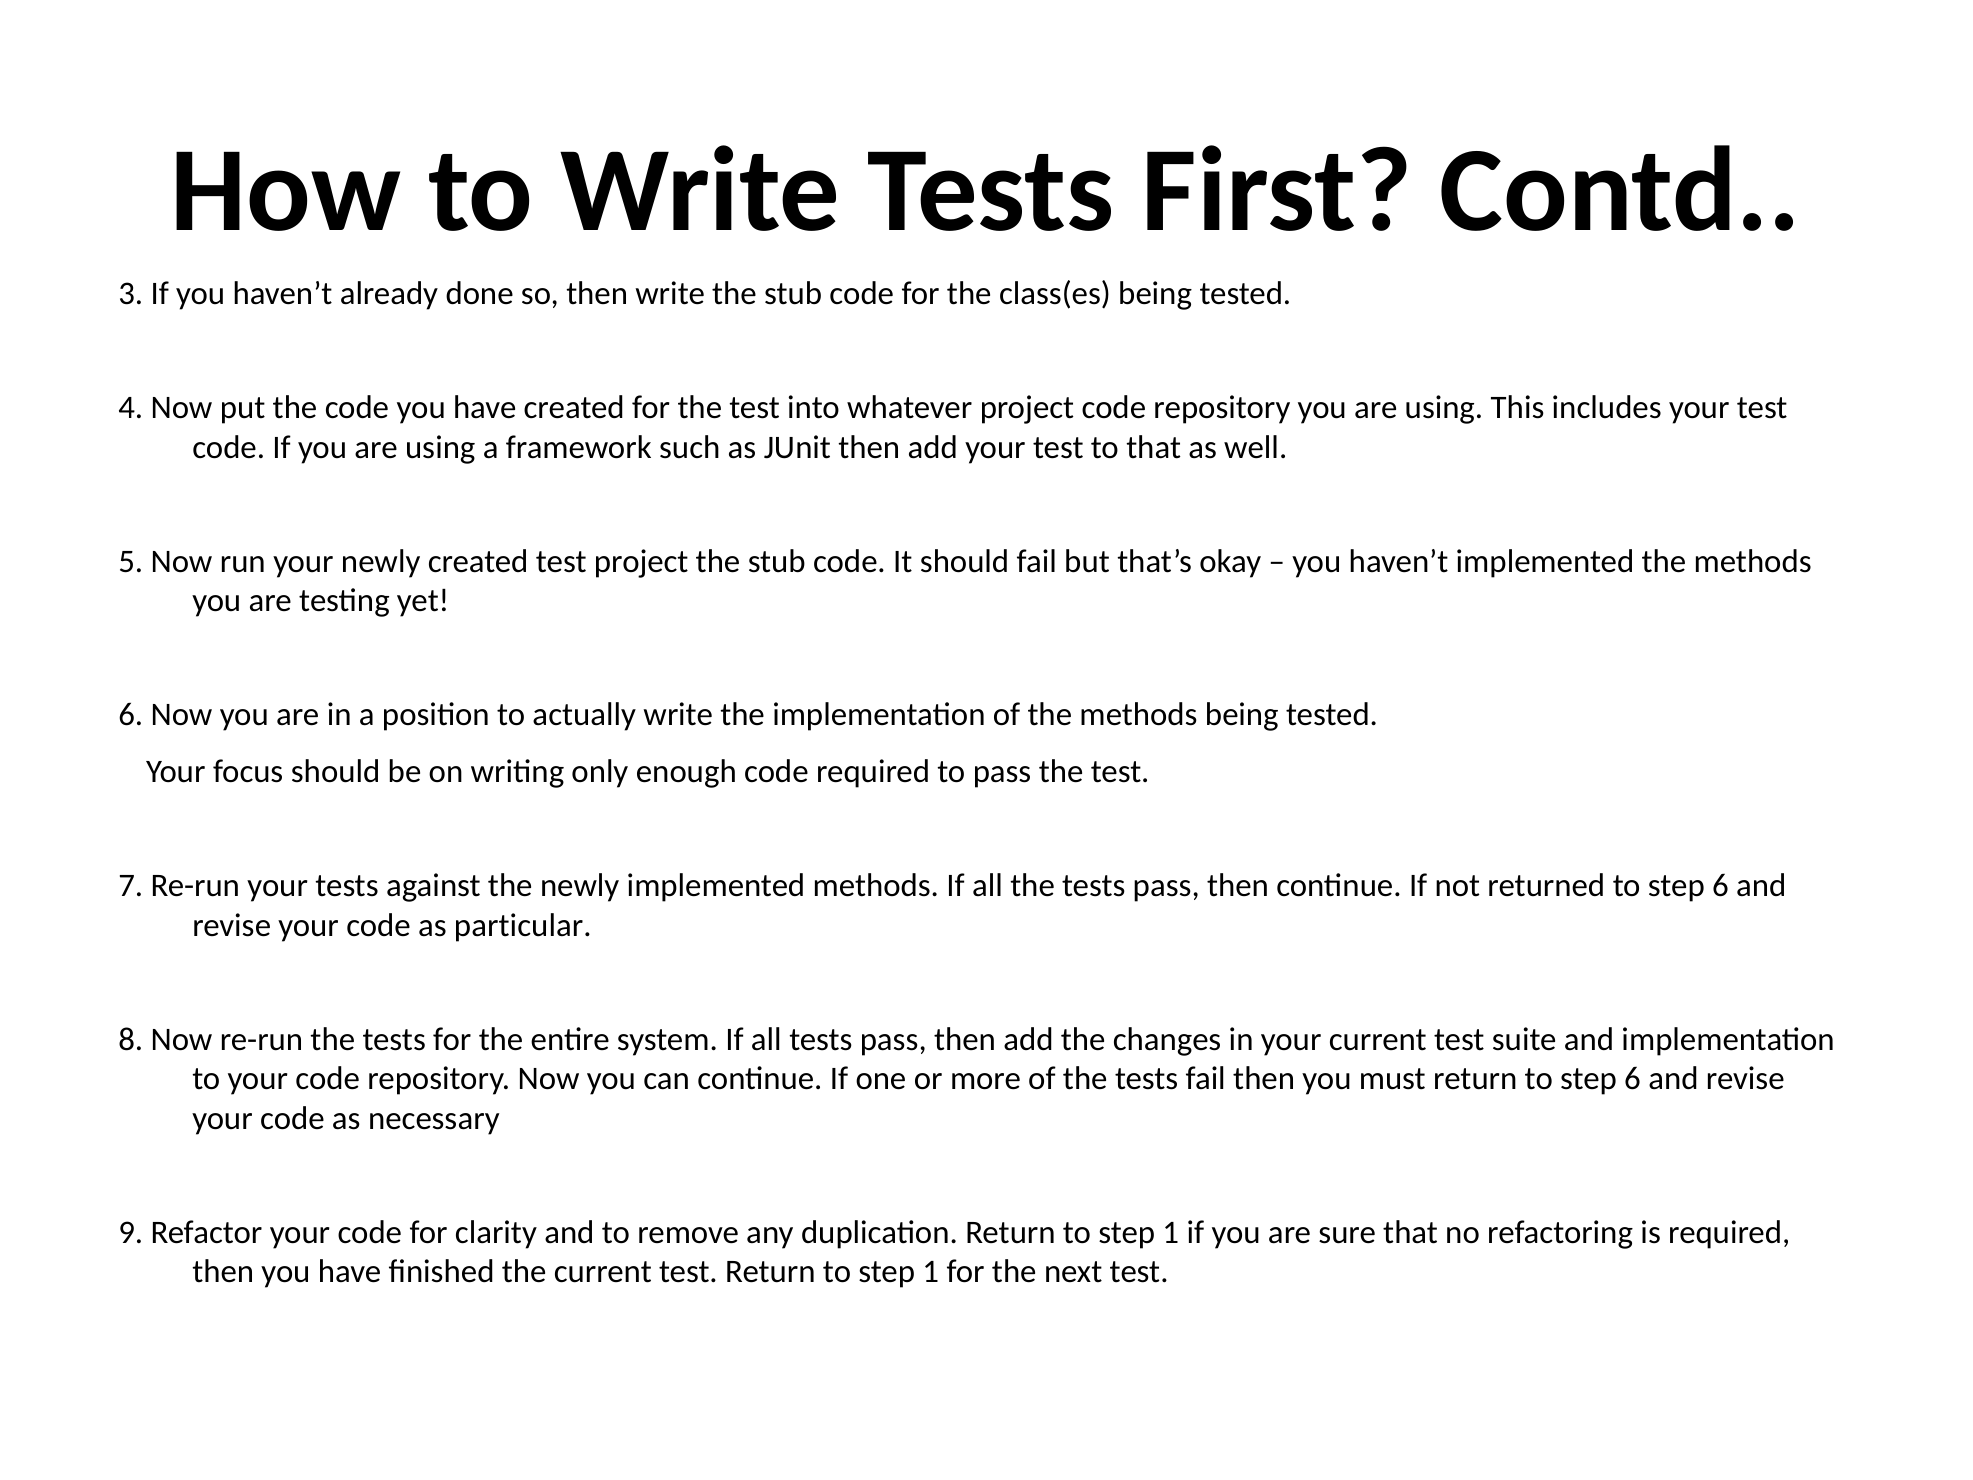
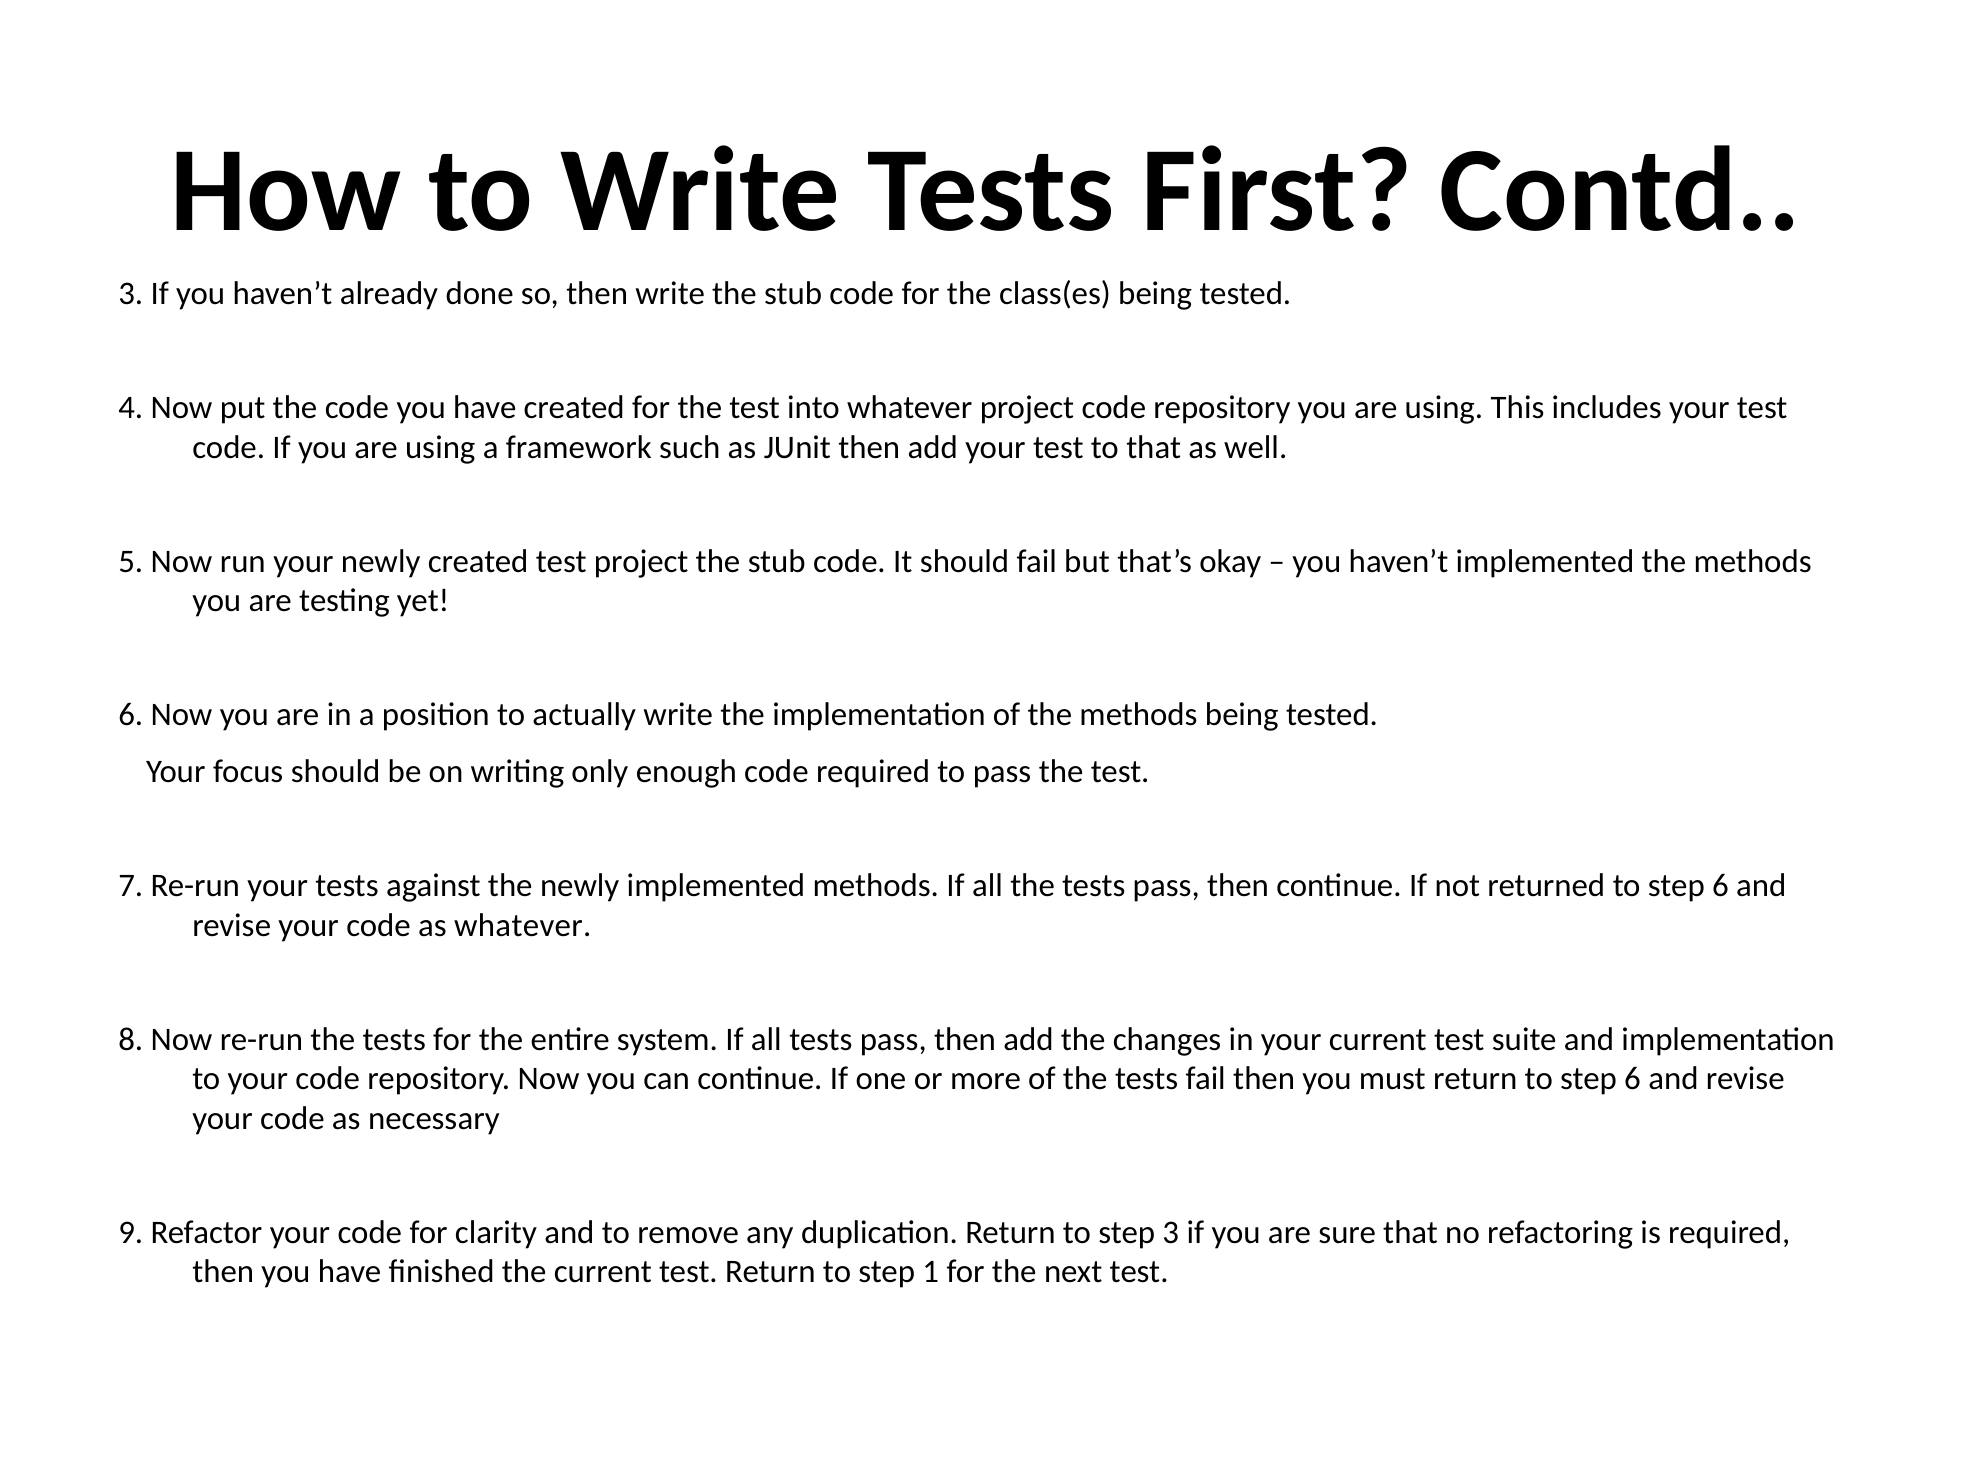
as particular: particular -> whatever
1 at (1171, 1232): 1 -> 3
